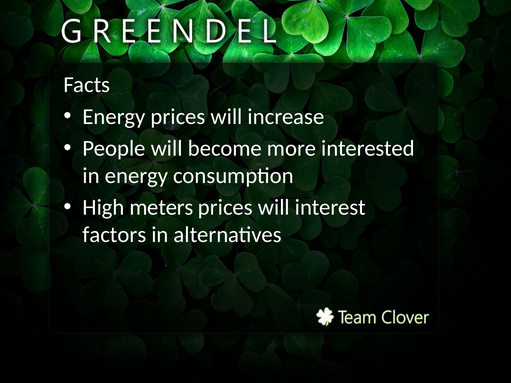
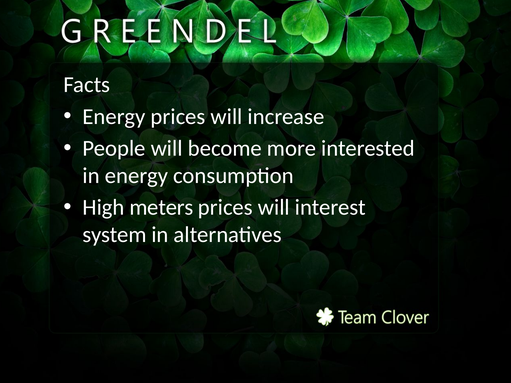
factors: factors -> system
